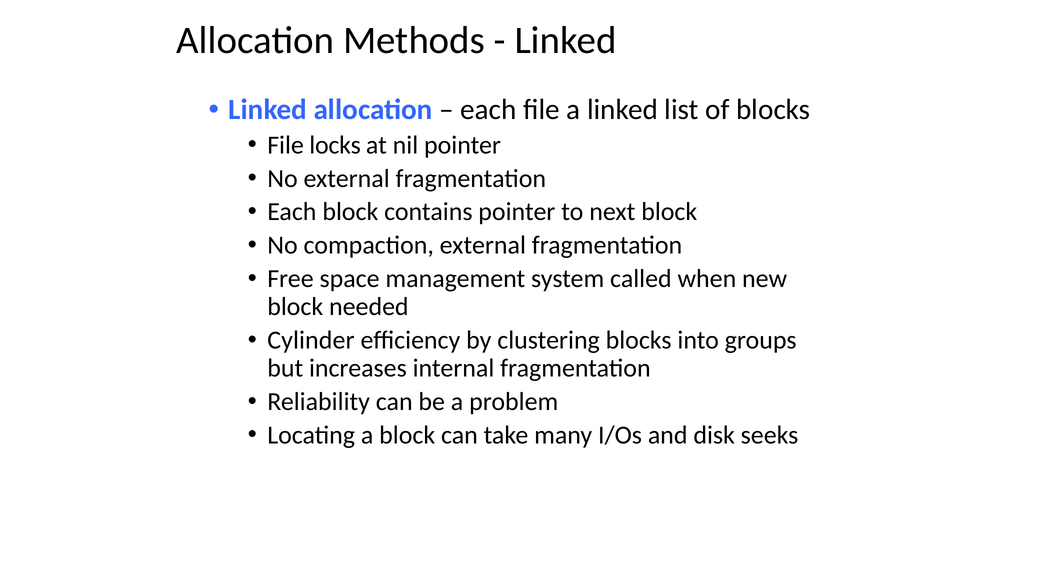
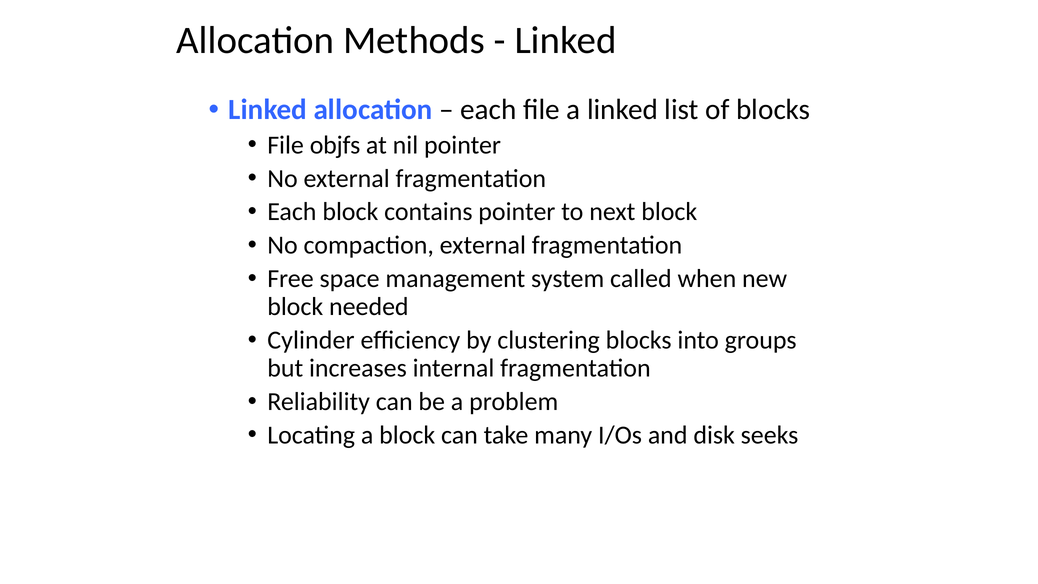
locks: locks -> objfs
